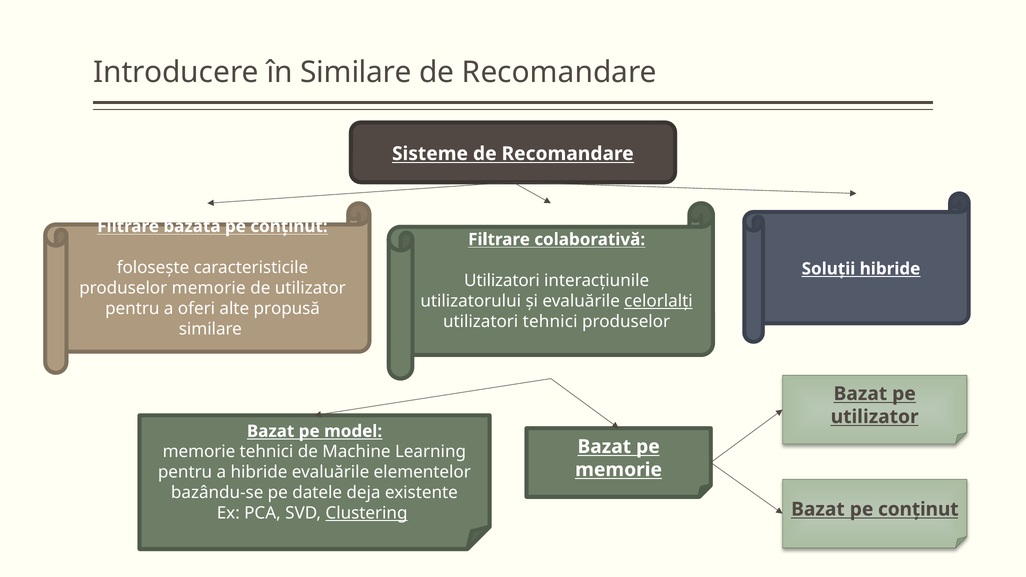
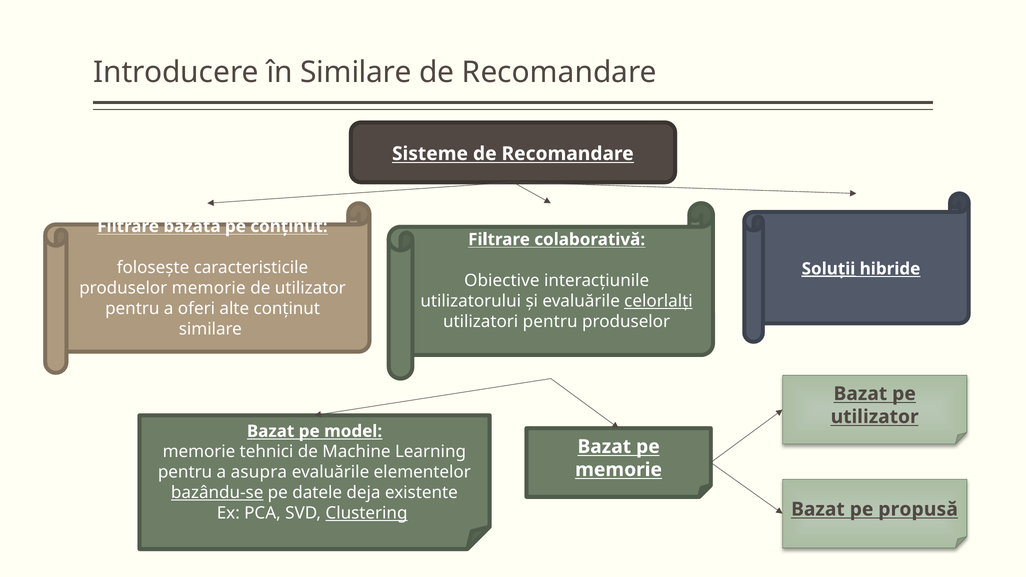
Soluții underline: none -> present
Utilizatori at (502, 281): Utilizatori -> Obiective
alte propusă: propusă -> conținut
utilizatori tehnici: tehnici -> pentru
a hibride: hibride -> asupra
bazându-se underline: none -> present
Bazat pe conținut: conținut -> propusă
